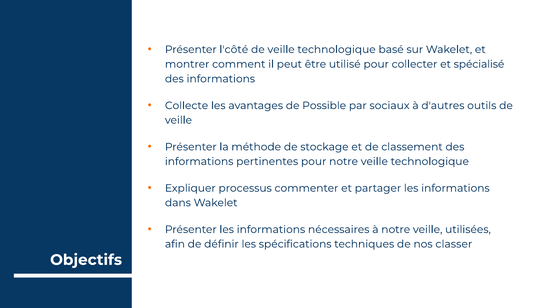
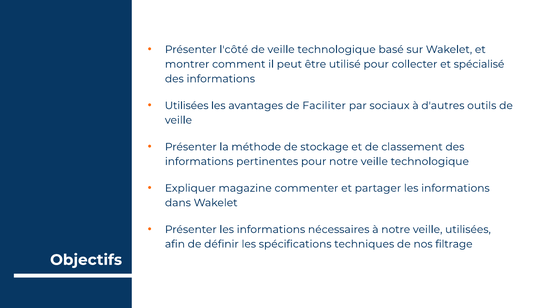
Collecte at (187, 106): Collecte -> Utilisées
Possible: Possible -> Faciliter
processus: processus -> magazine
classer: classer -> filtrage
